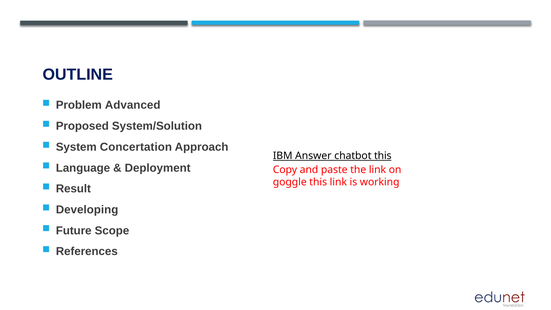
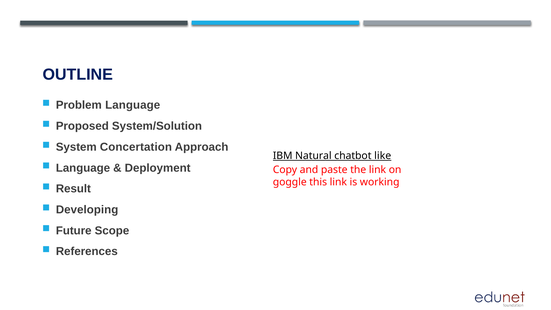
Problem Advanced: Advanced -> Language
Answer: Answer -> Natural
chatbot this: this -> like
